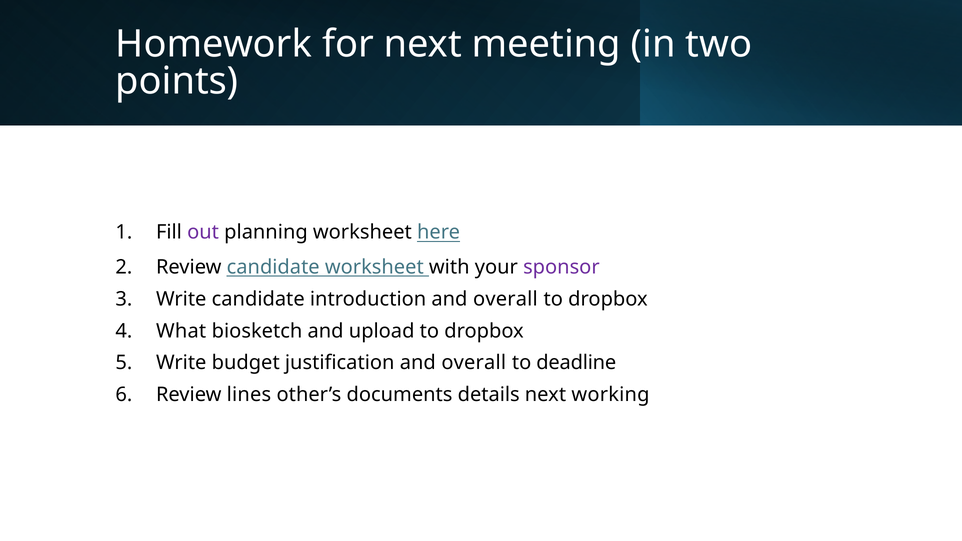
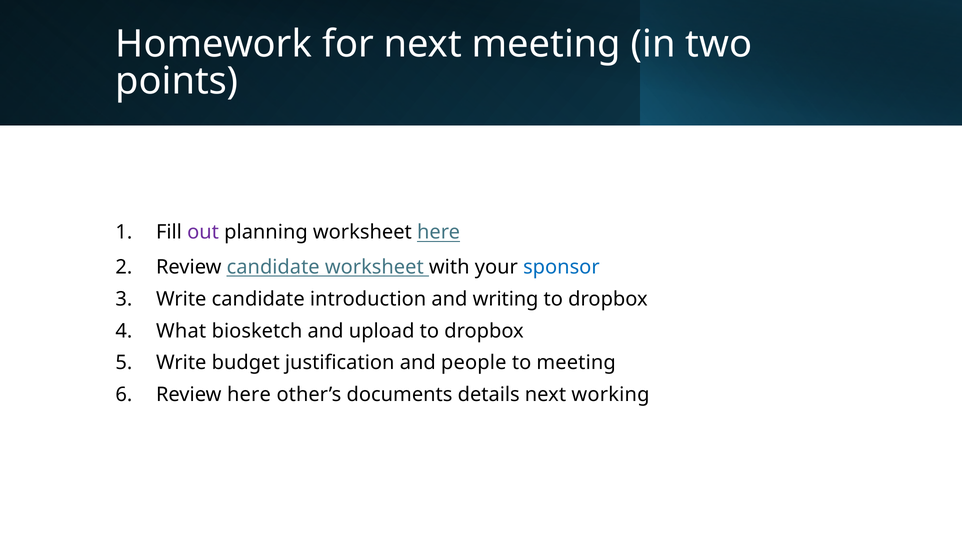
sponsor colour: purple -> blue
introduction and overall: overall -> writing
justification and overall: overall -> people
to deadline: deadline -> meeting
Review lines: lines -> here
